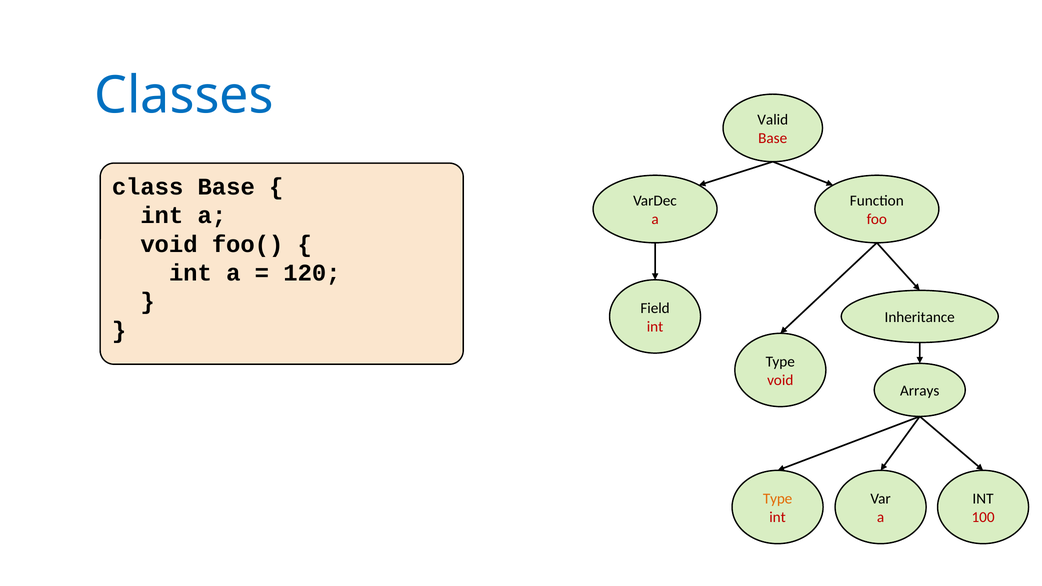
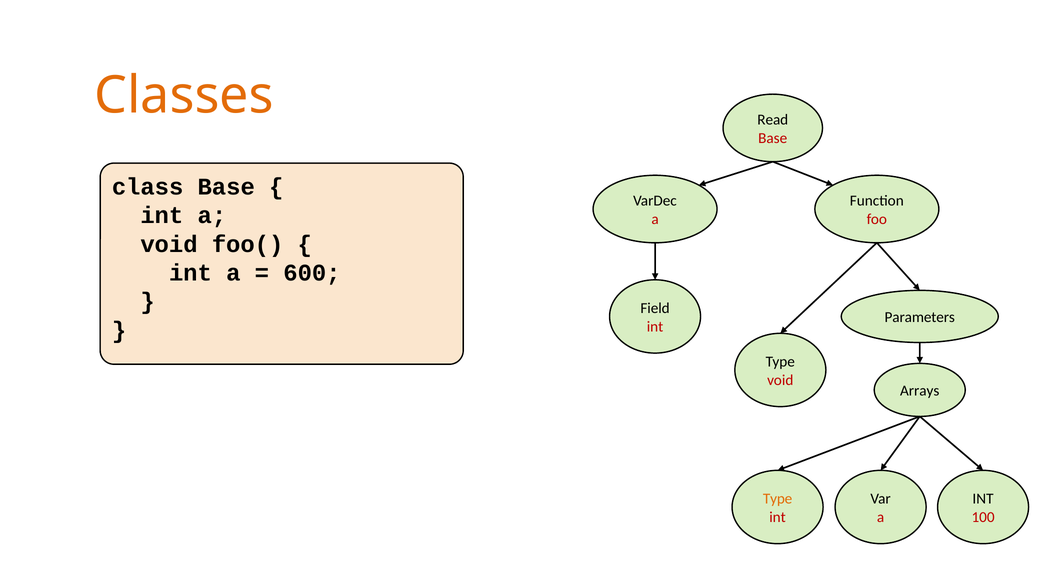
Classes colour: blue -> orange
Valid: Valid -> Read
120: 120 -> 600
Inheritance: Inheritance -> Parameters
